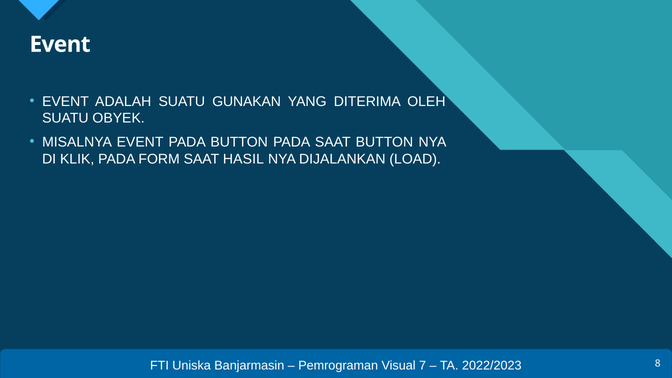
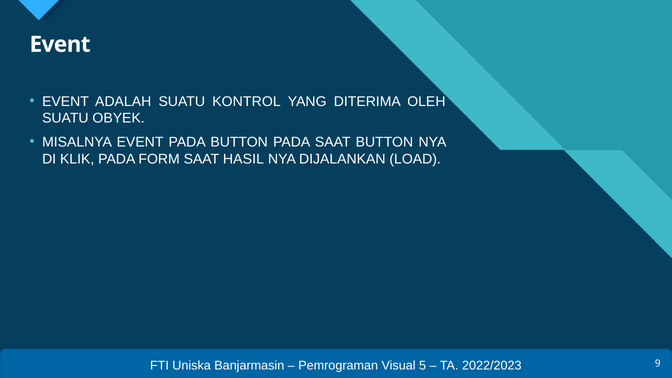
GUNAKAN: GUNAKAN -> KONTROL
7: 7 -> 5
8: 8 -> 9
